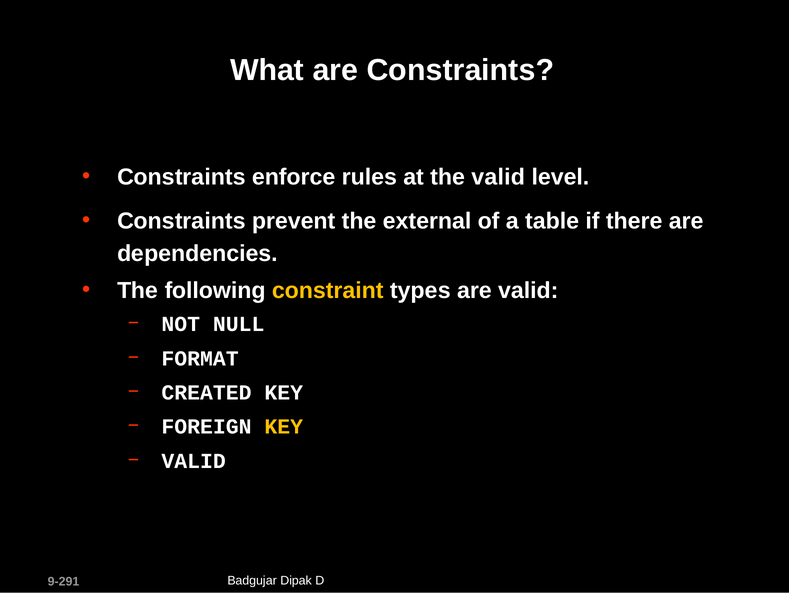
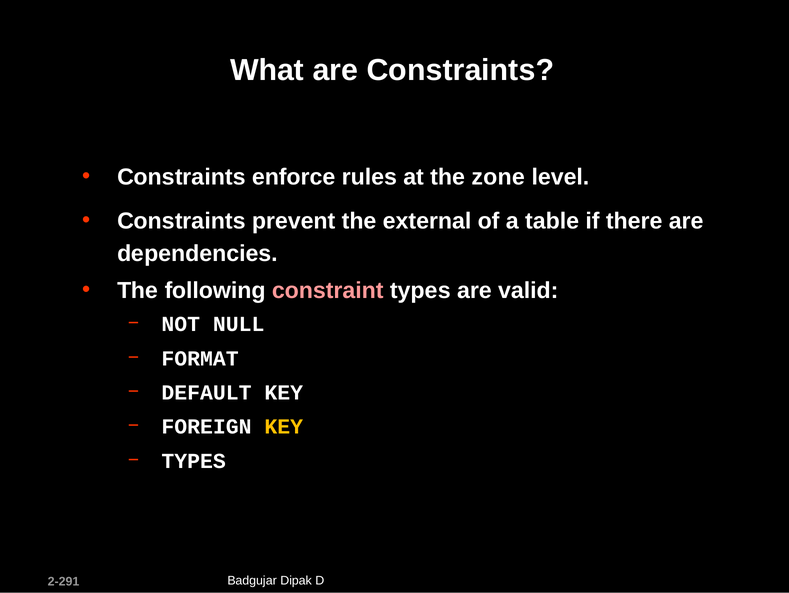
the valid: valid -> zone
constraint colour: yellow -> pink
CREATED: CREATED -> DEFAULT
VALID at (194, 461): VALID -> TYPES
9-291: 9-291 -> 2-291
